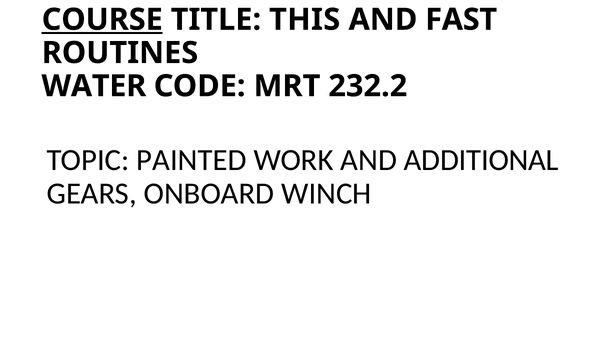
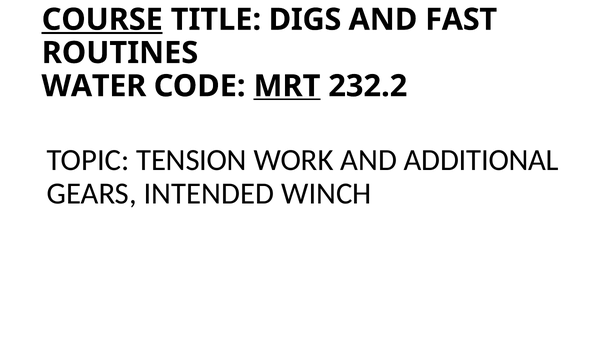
THIS: THIS -> DIGS
MRT underline: none -> present
PAINTED: PAINTED -> TENSION
ONBOARD: ONBOARD -> INTENDED
